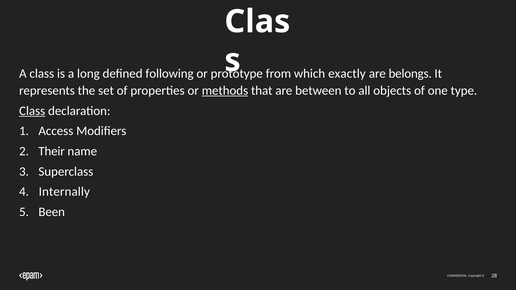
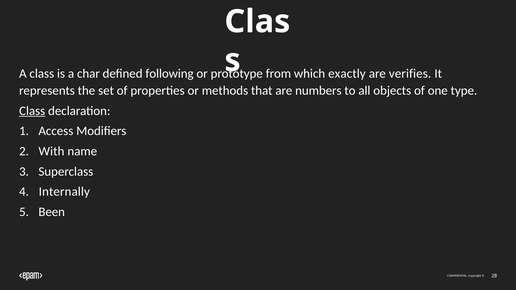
long: long -> char
belongs: belongs -> verifies
methods underline: present -> none
between: between -> numbers
Their: Their -> With
